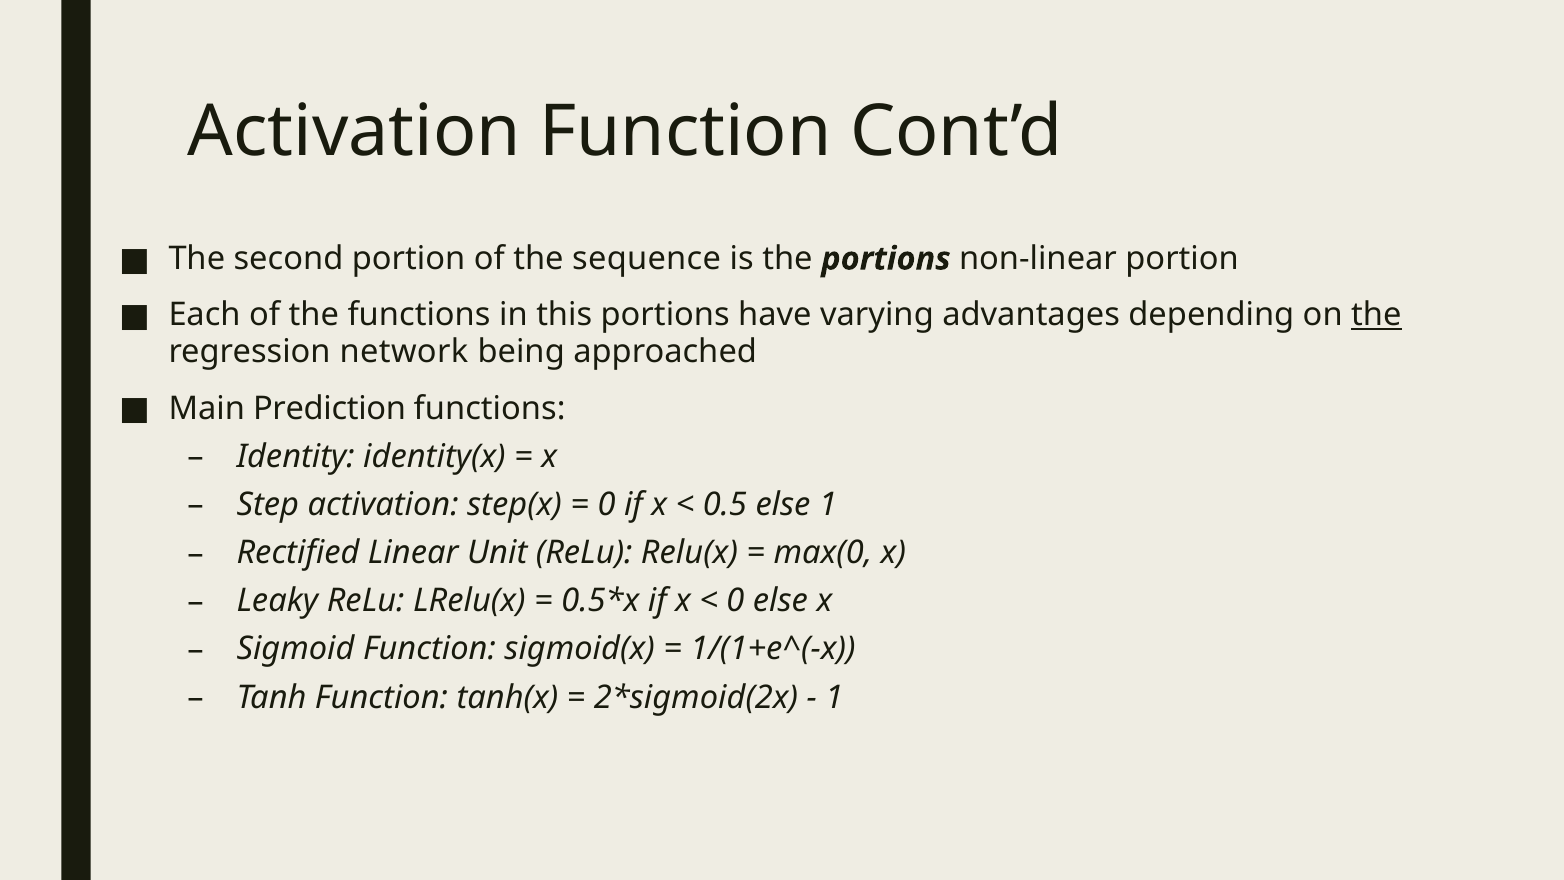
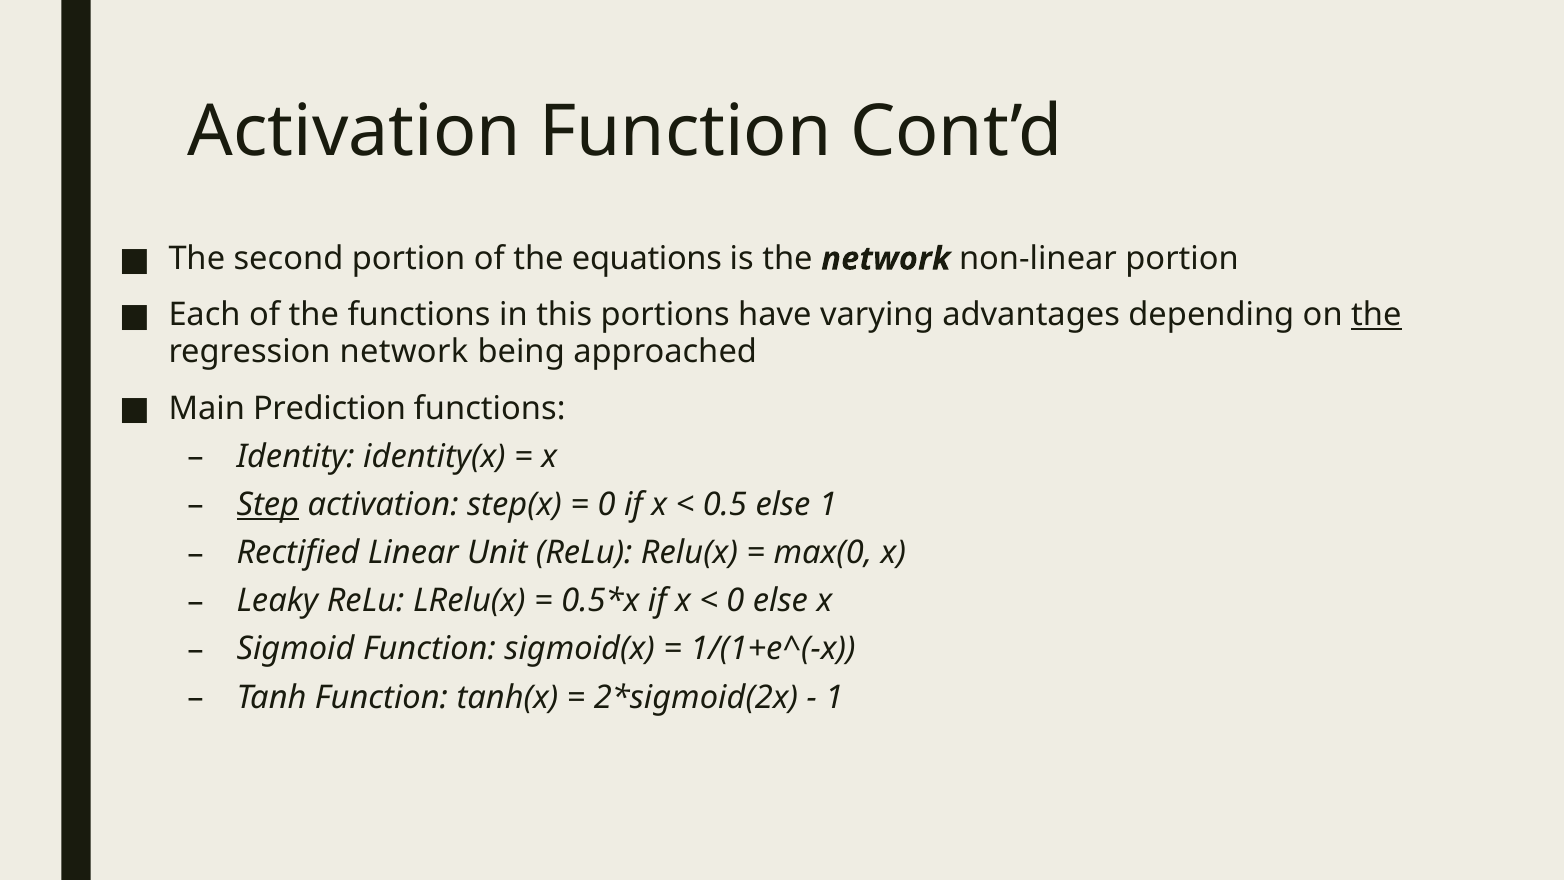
sequence: sequence -> equations
the portions: portions -> network
Step underline: none -> present
